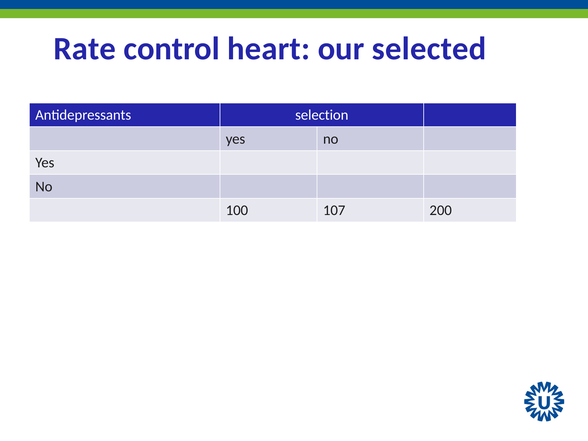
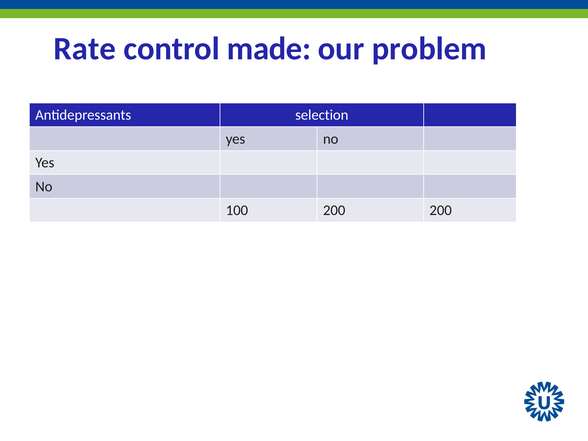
heart: heart -> made
selected: selected -> problem
100 107: 107 -> 200
